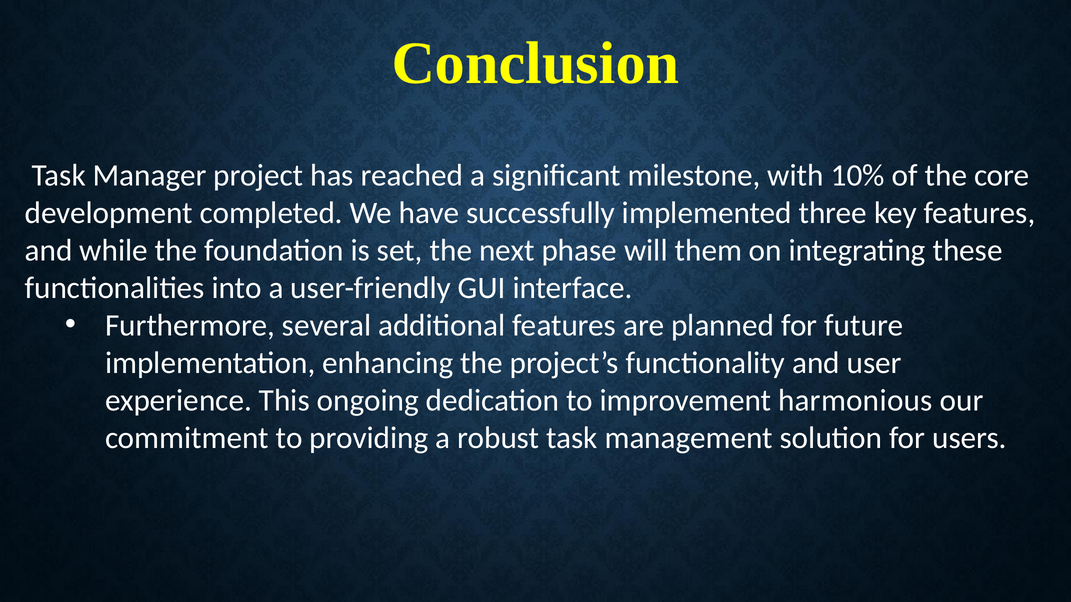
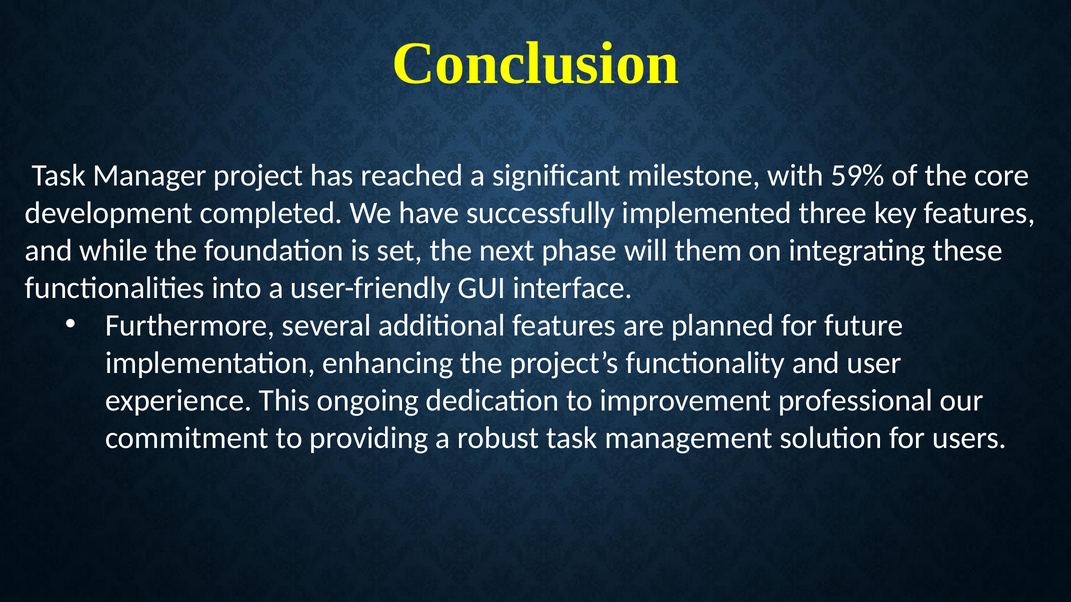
10%: 10% -> 59%
harmonious: harmonious -> professional
